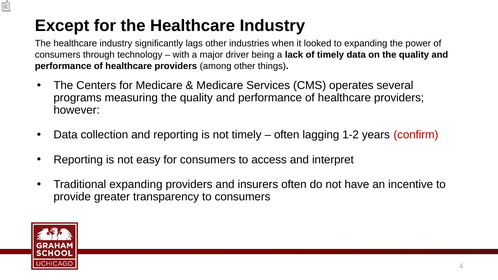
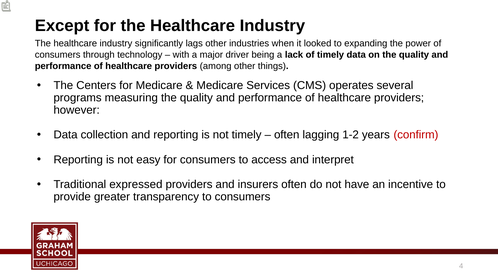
Traditional expanding: expanding -> expressed
